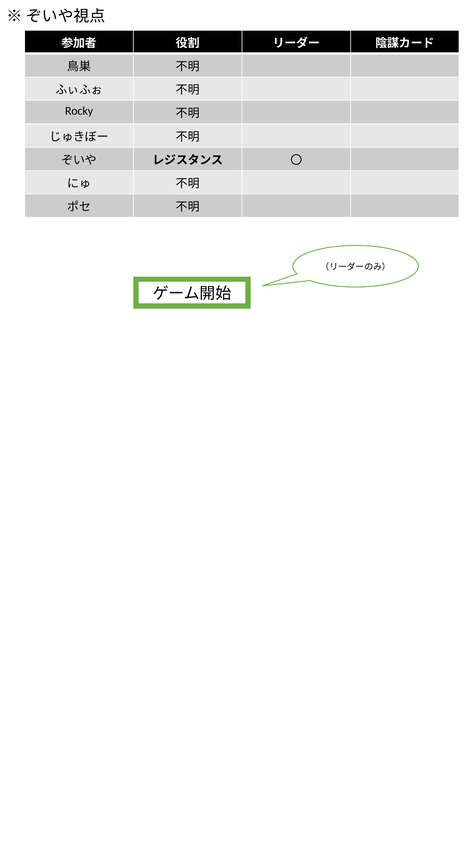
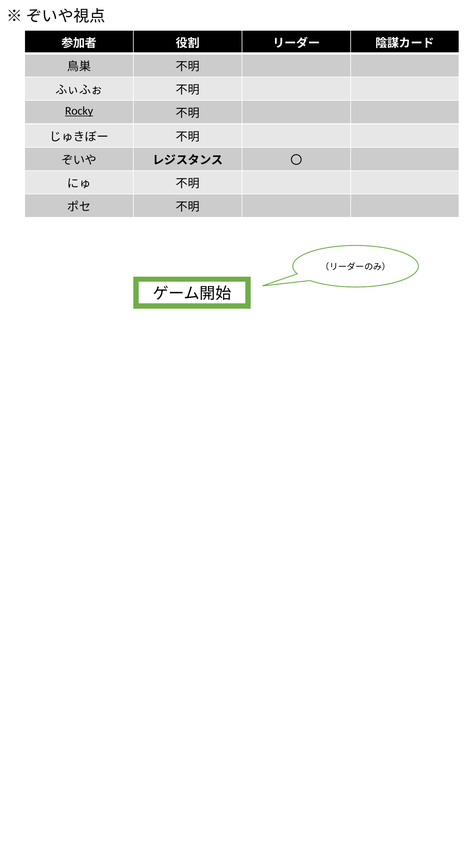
Rocky underline: none -> present
